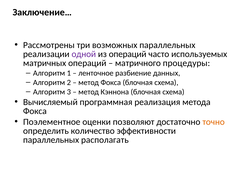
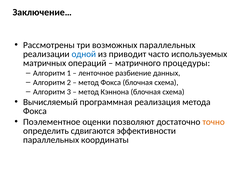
одной colour: purple -> blue
из операций: операций -> приводит
количество: количество -> сдвигаются
располагать: располагать -> координаты
